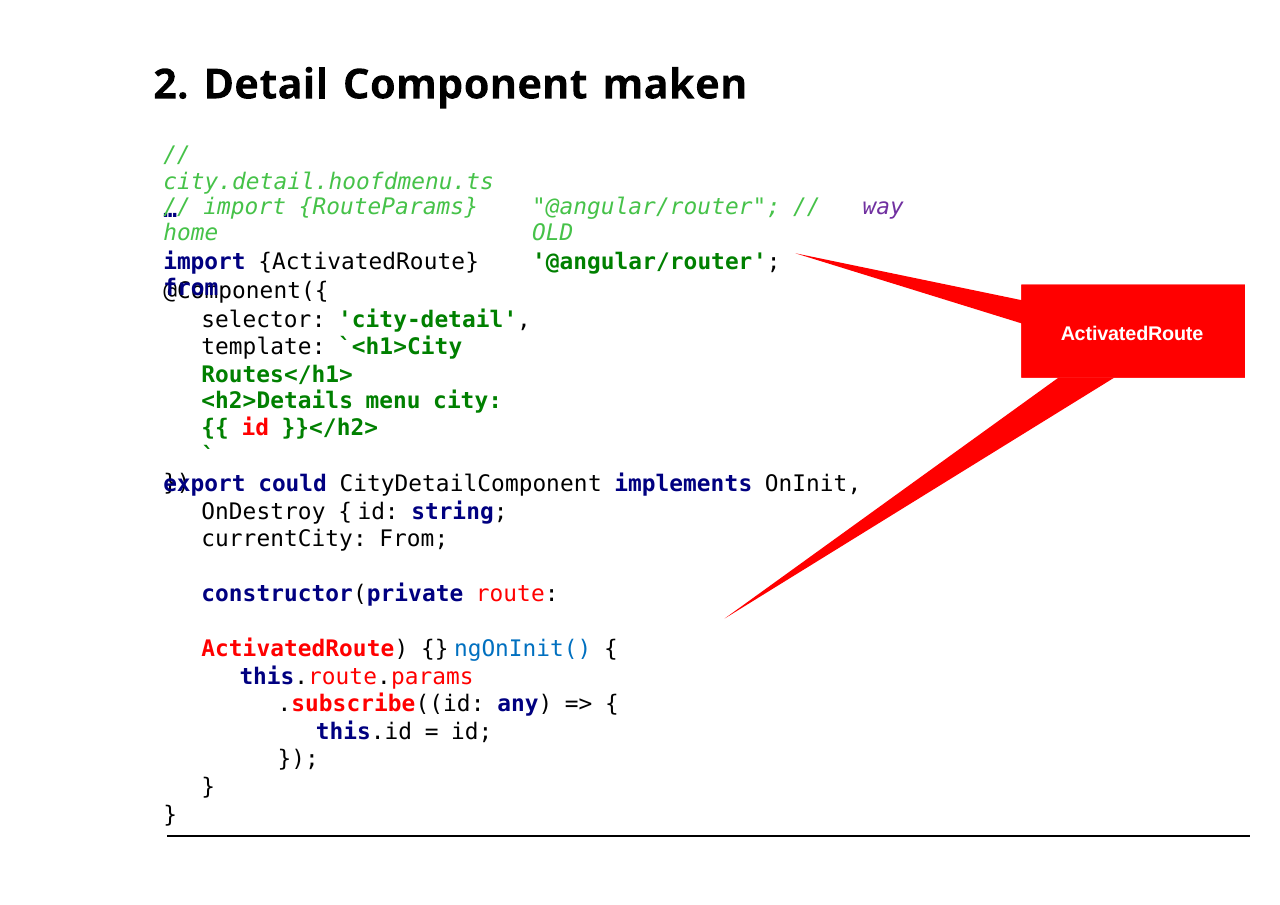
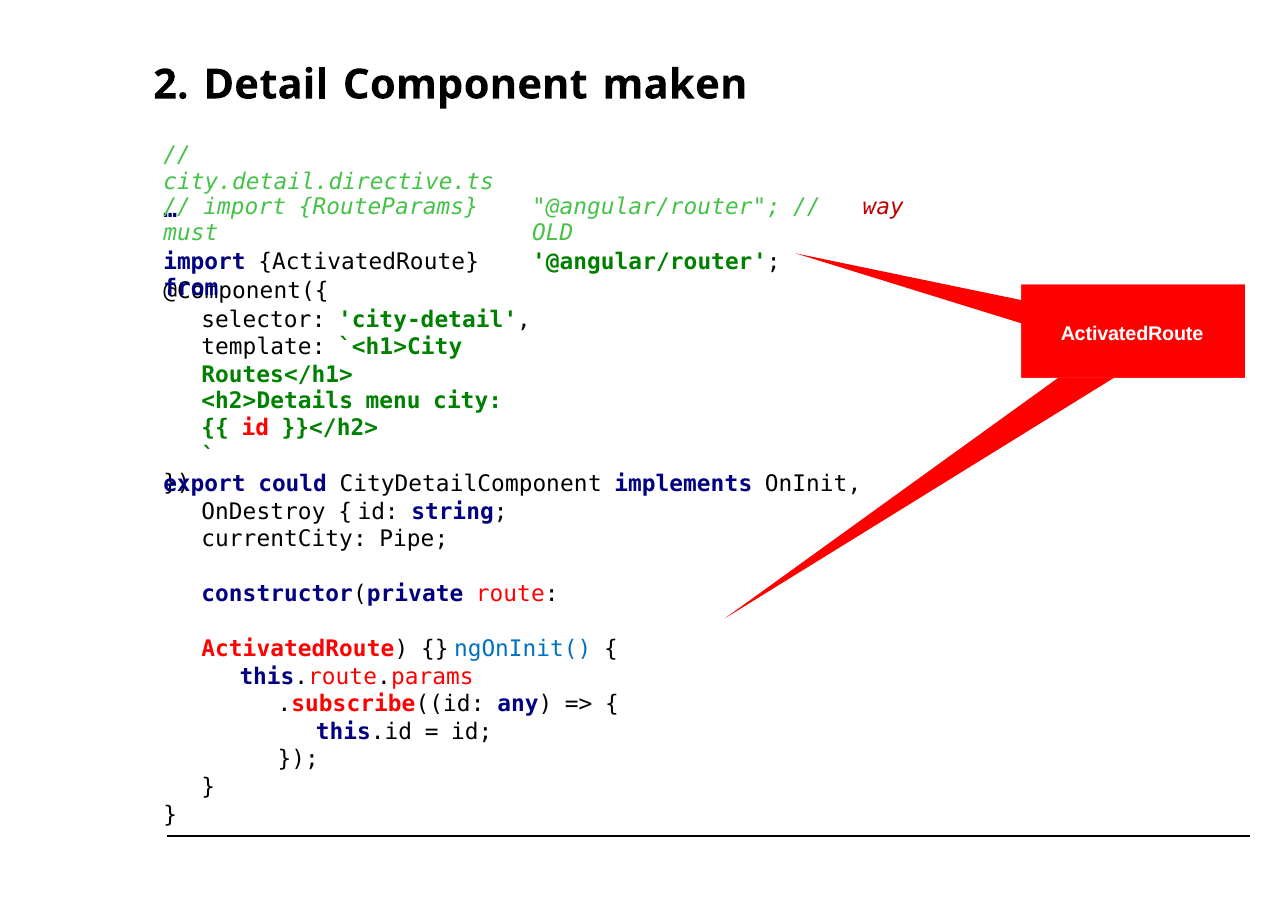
city.detail.hoofdmenu.ts: city.detail.hoofdmenu.ts -> city.detail.directive.ts
way colour: purple -> red
home: home -> must
currentCity From: From -> Pipe
